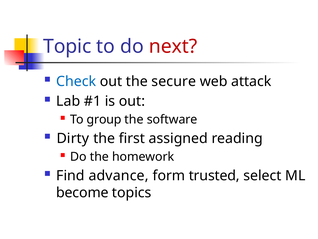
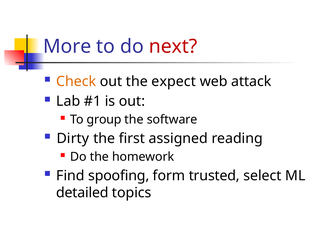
Topic: Topic -> More
Check colour: blue -> orange
secure: secure -> expect
advance: advance -> spoofing
become: become -> detailed
